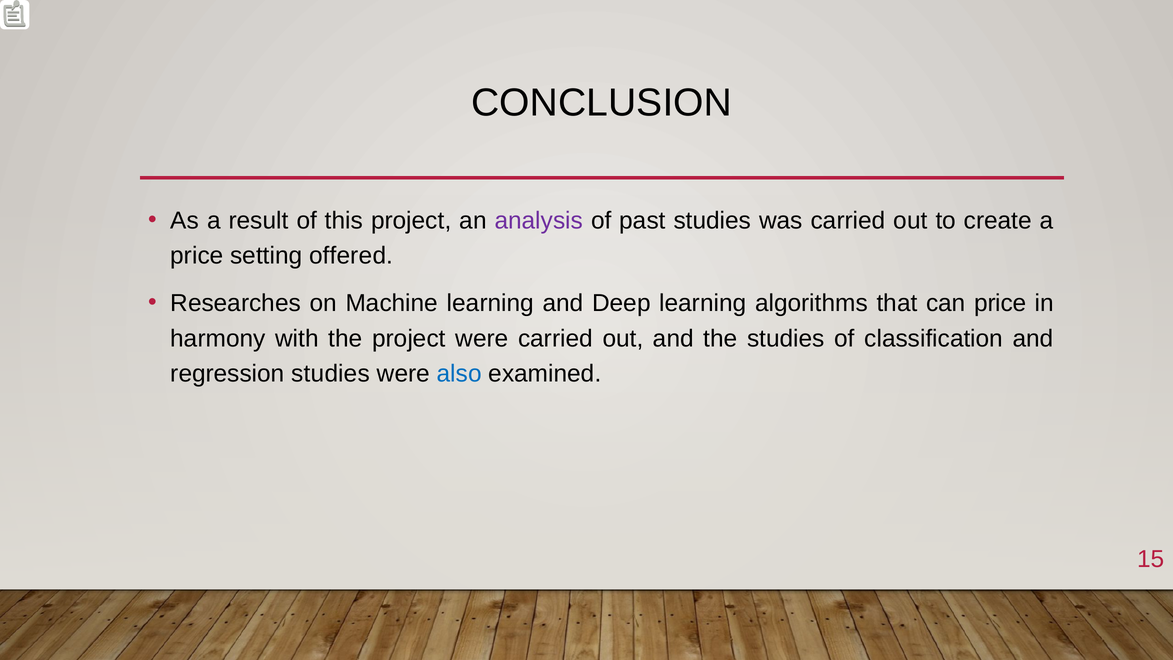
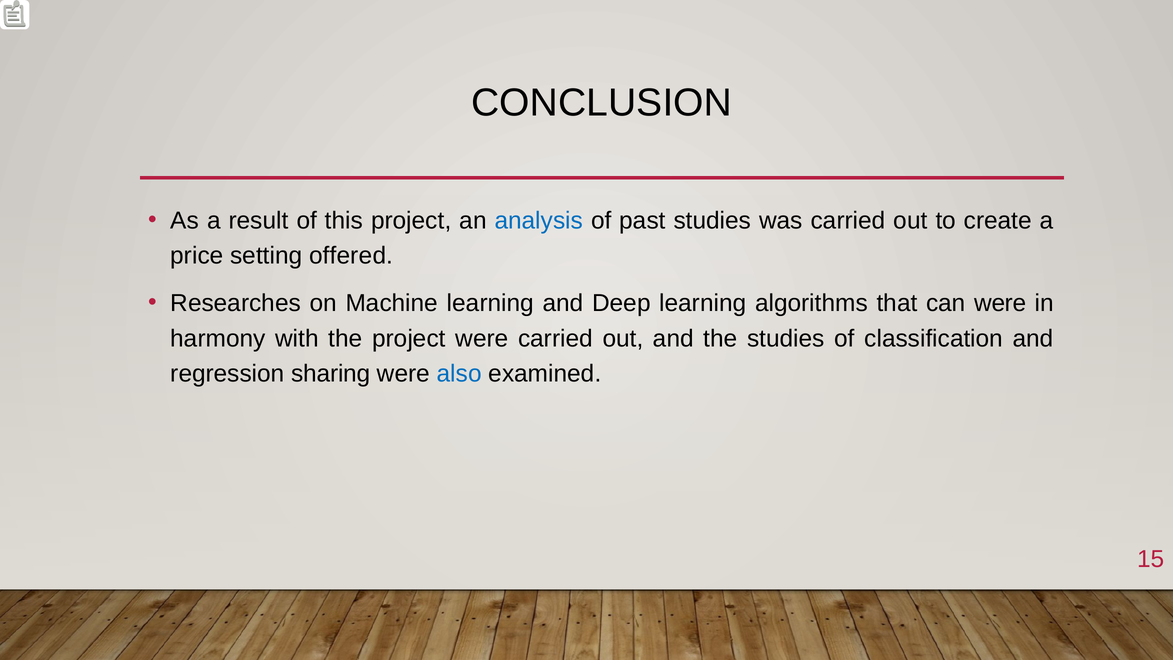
analysis colour: purple -> blue
can price: price -> were
regression studies: studies -> sharing
